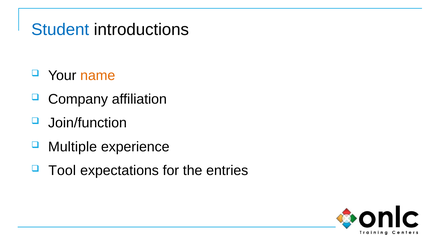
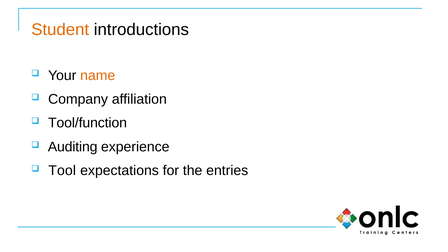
Student colour: blue -> orange
Join/function: Join/function -> Tool/function
Multiple: Multiple -> Auditing
